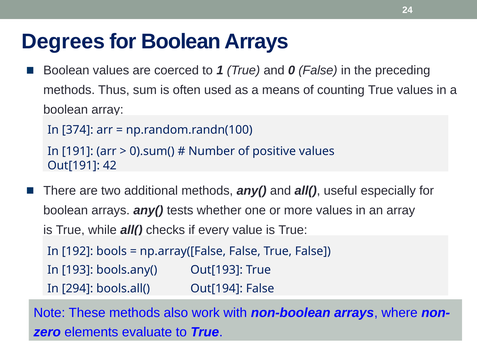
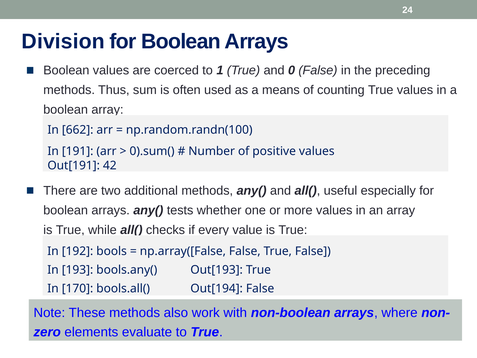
Degrees: Degrees -> Division
374: 374 -> 662
294: 294 -> 170
